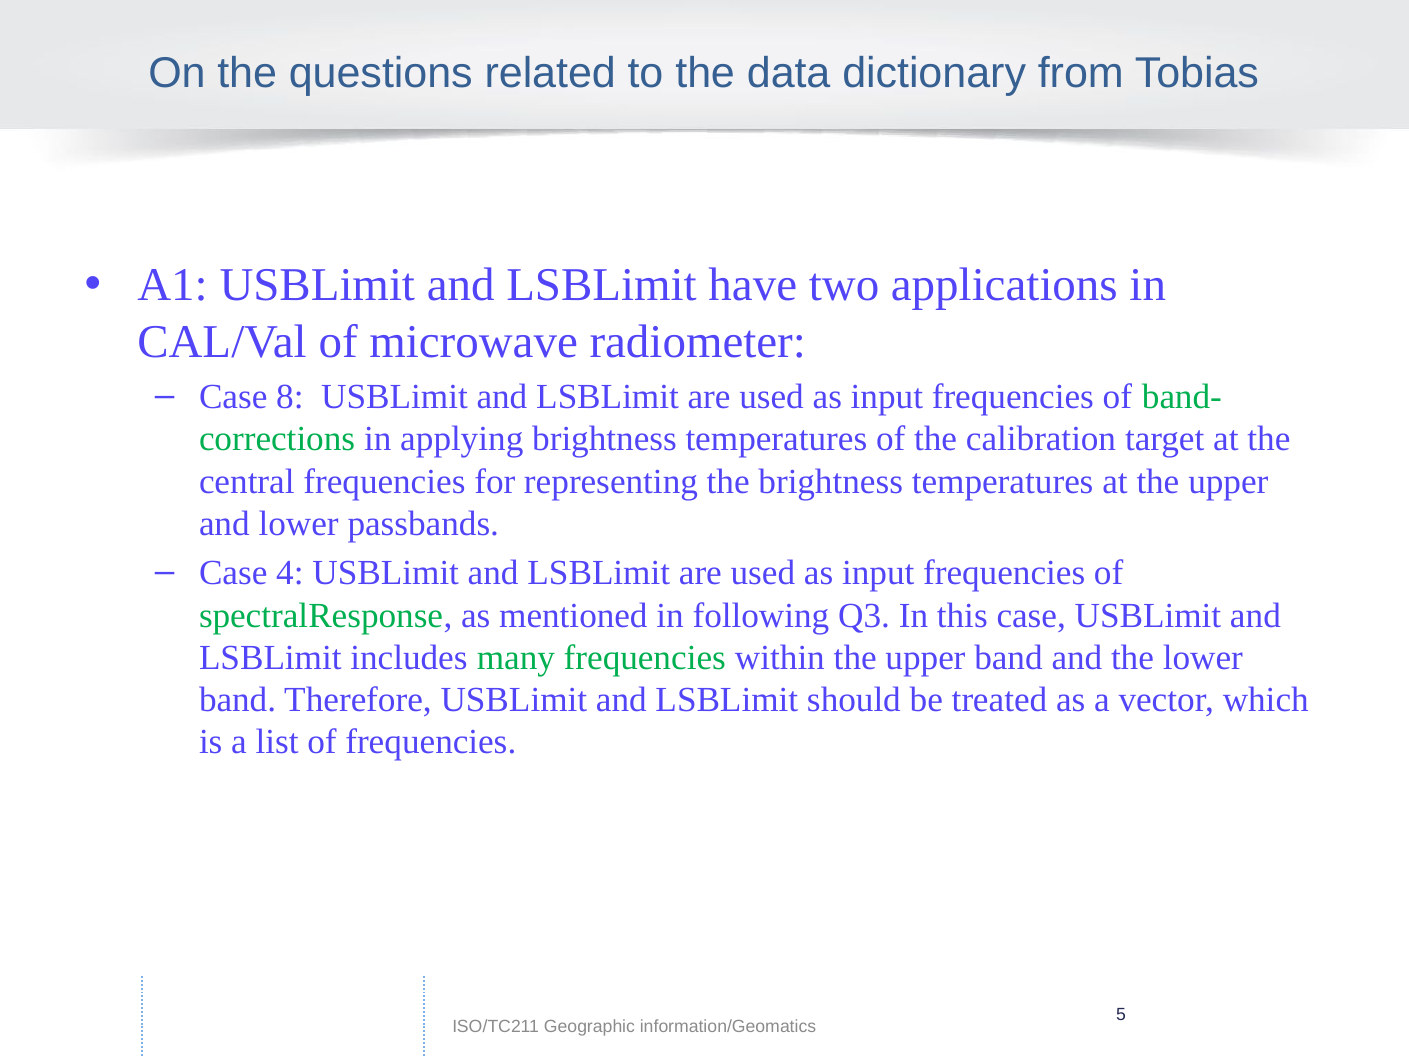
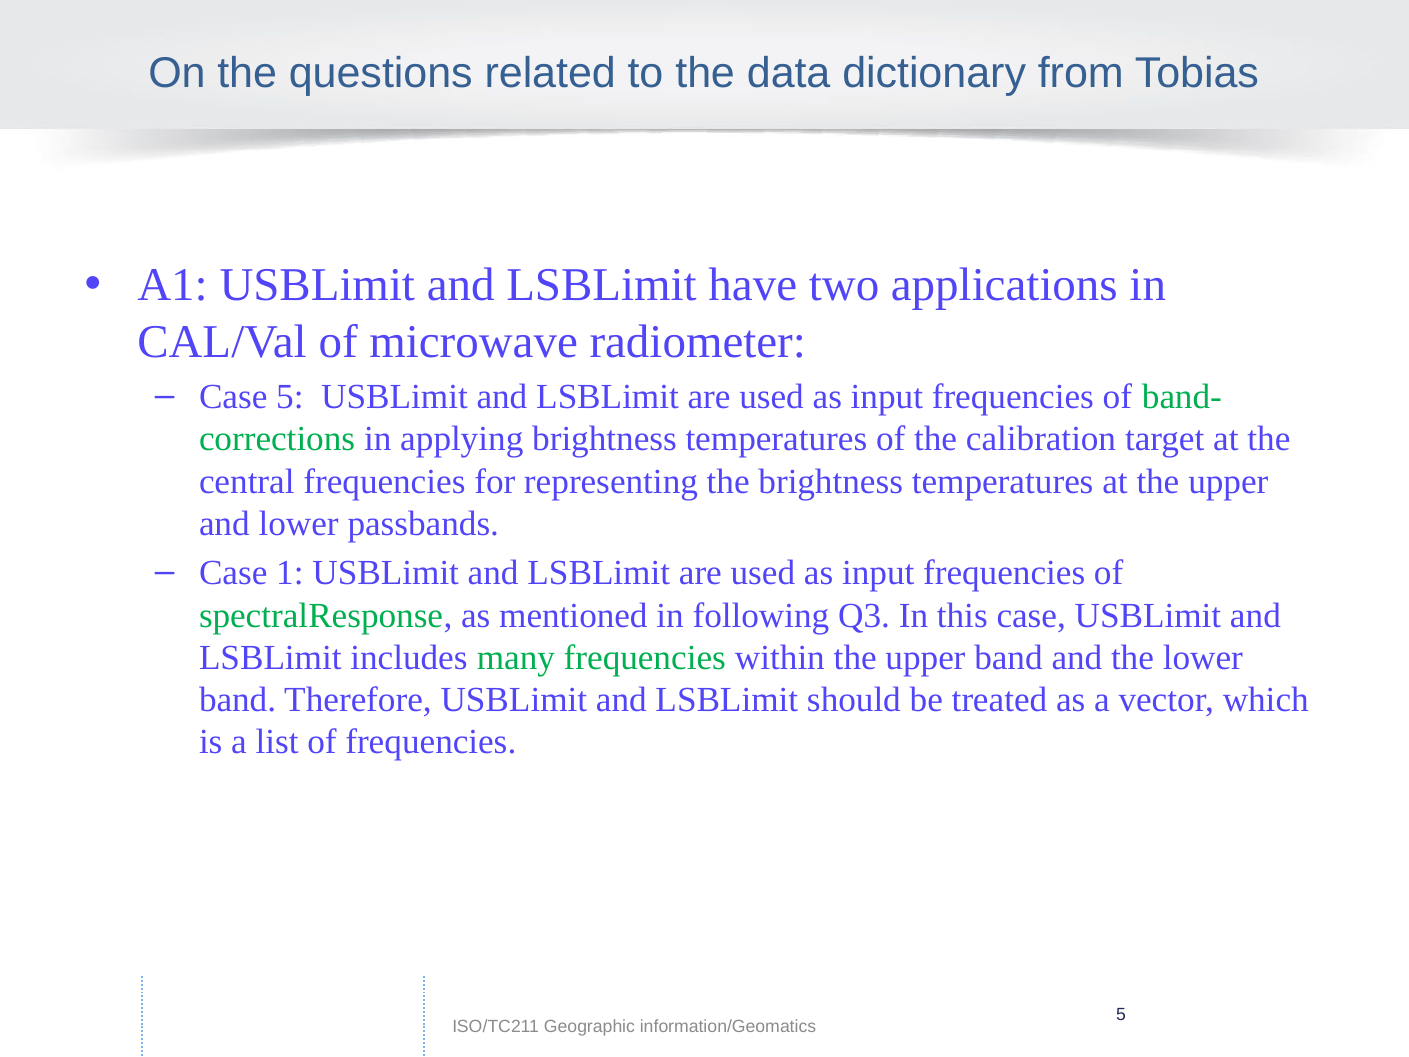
Case 8: 8 -> 5
4: 4 -> 1
